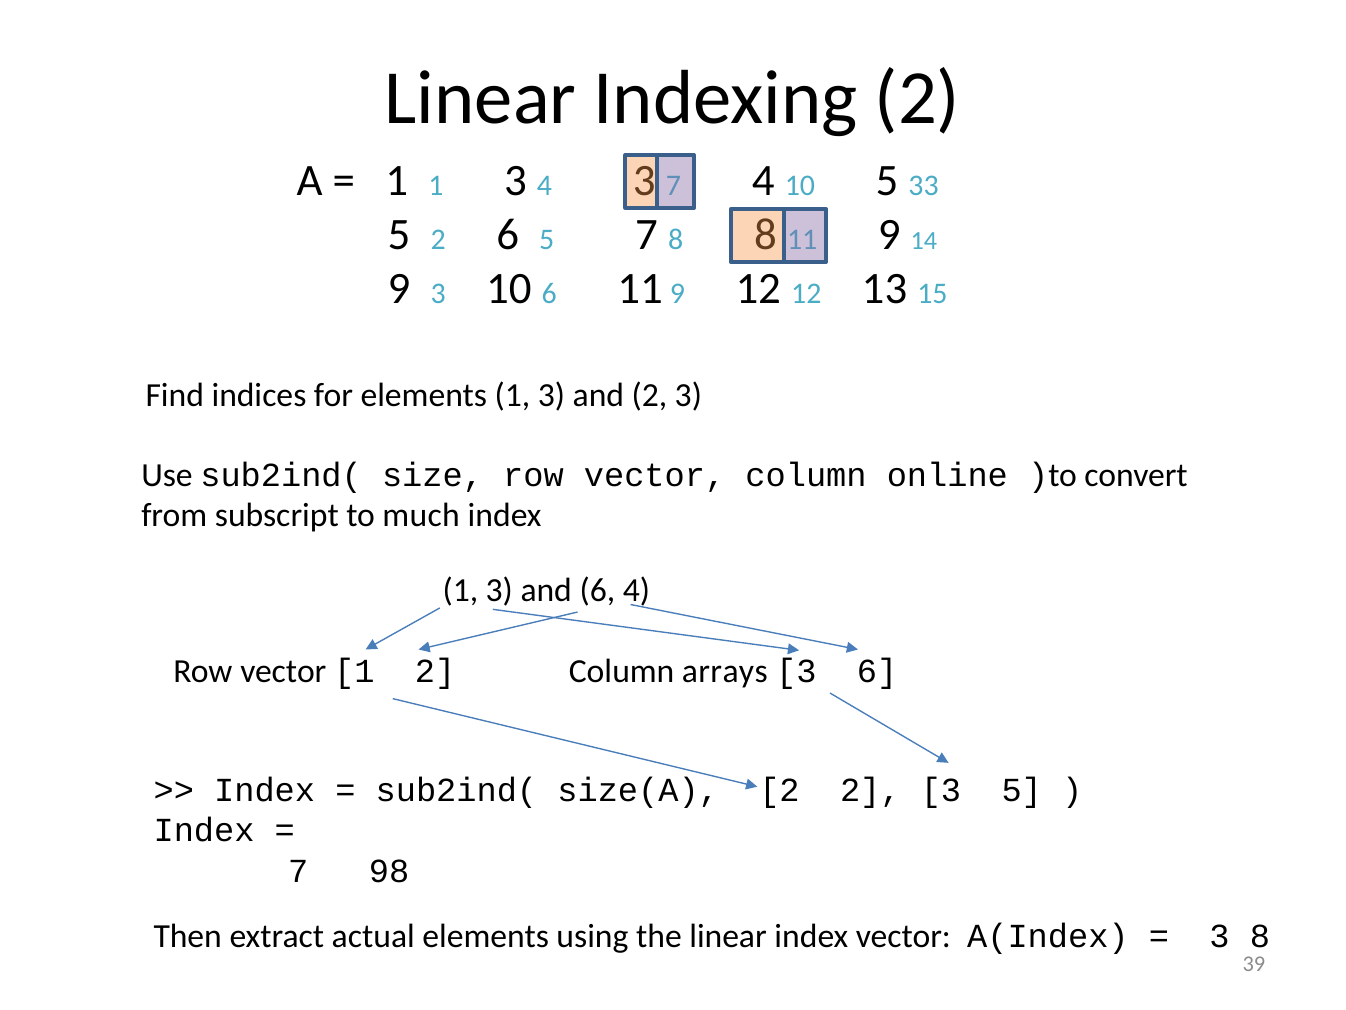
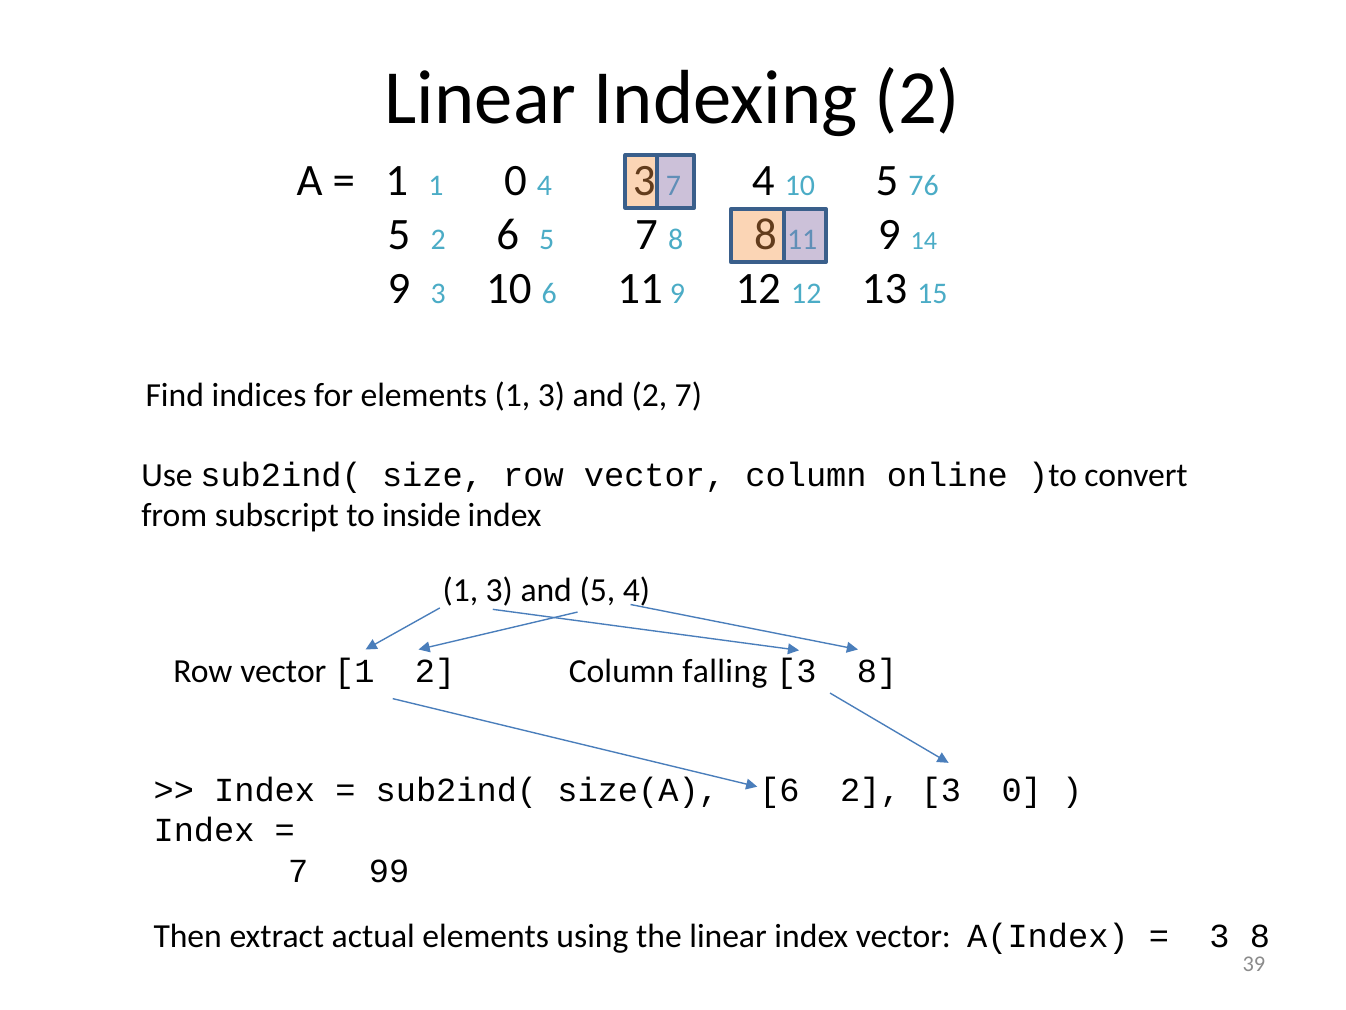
1 1 3: 3 -> 0
33: 33 -> 76
and 2 3: 3 -> 7
much: much -> inside
and 6: 6 -> 5
arrays: arrays -> falling
6 at (877, 671): 6 -> 8
size(A 2: 2 -> 6
3 5: 5 -> 0
98: 98 -> 99
